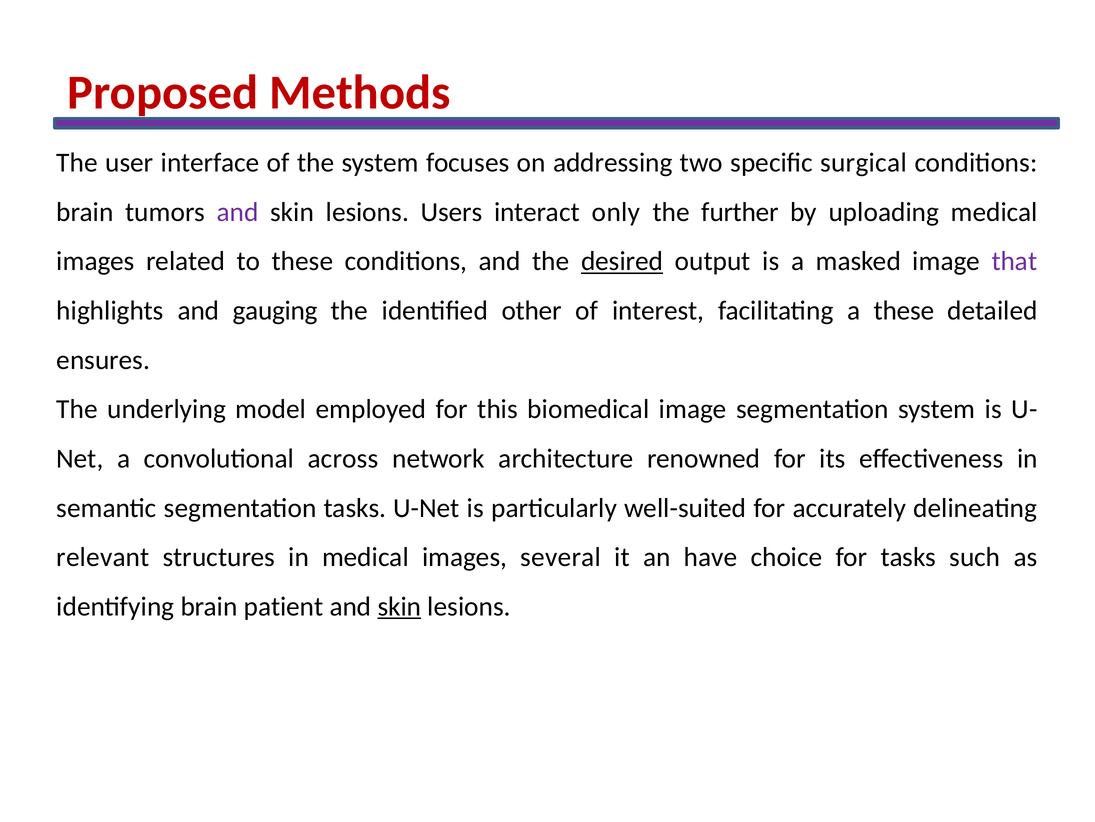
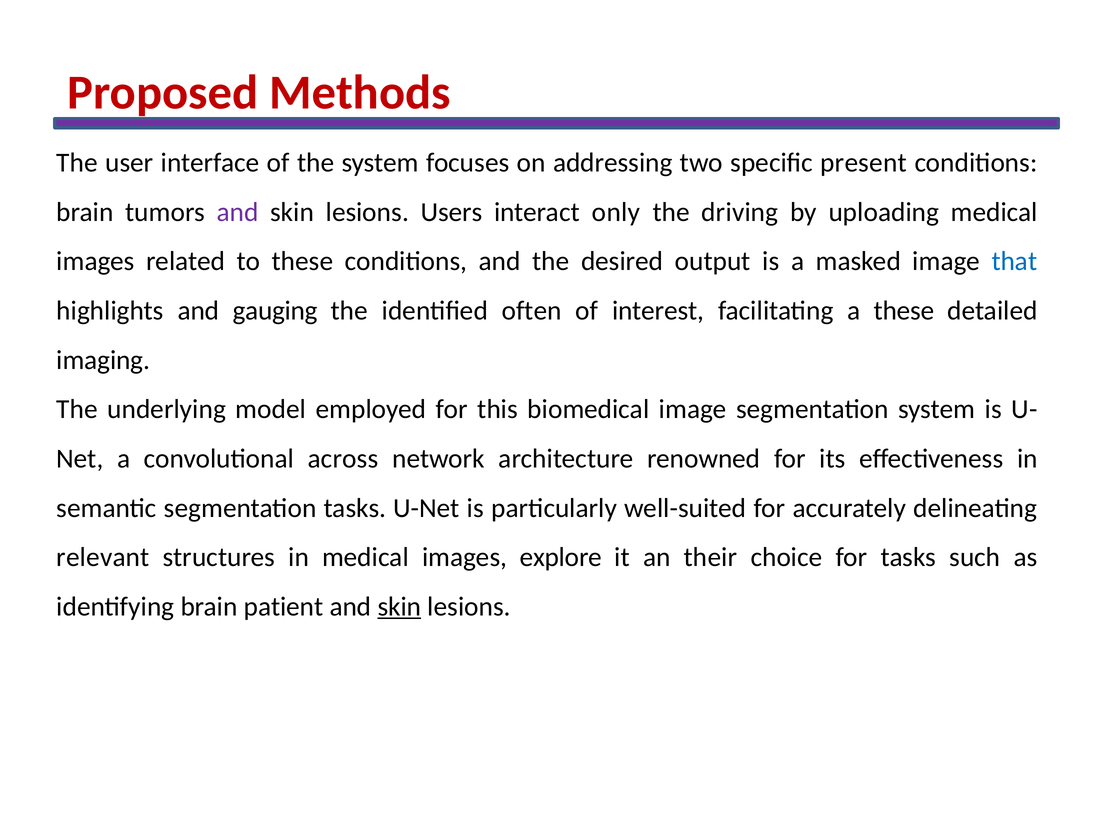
surgical: surgical -> present
further: further -> driving
desired underline: present -> none
that colour: purple -> blue
other: other -> often
ensures: ensures -> imaging
several: several -> explore
have: have -> their
